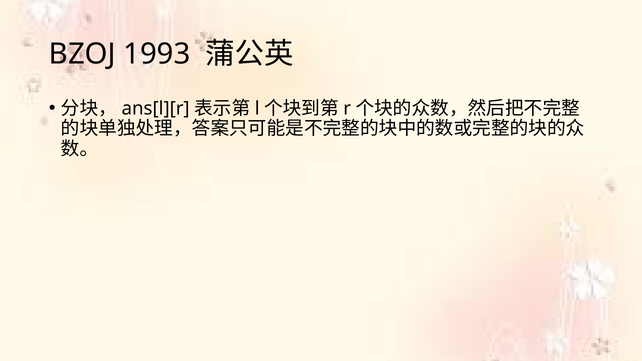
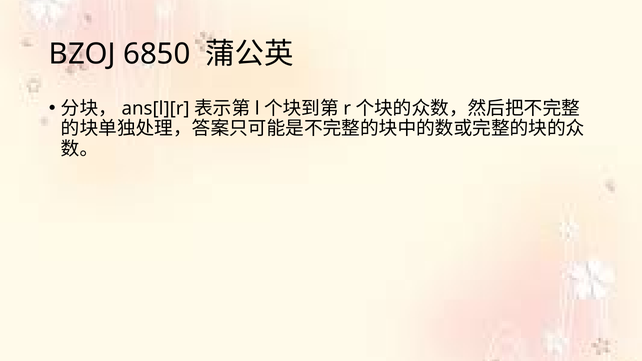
1993: 1993 -> 6850
